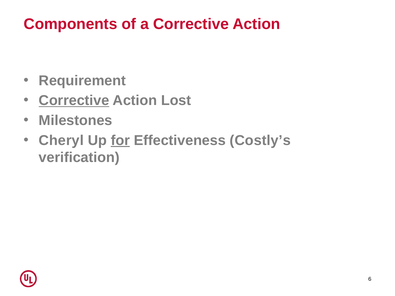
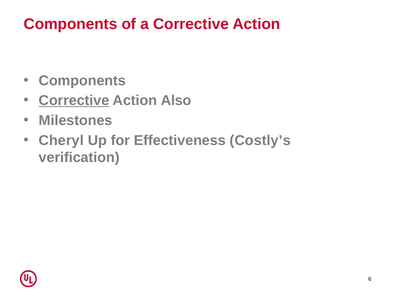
Requirement at (82, 81): Requirement -> Components
Lost: Lost -> Also
for underline: present -> none
